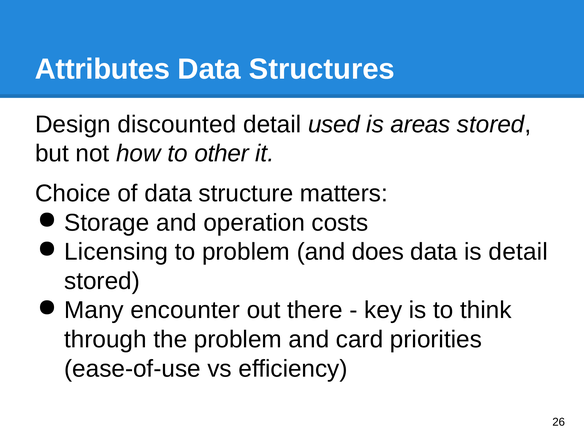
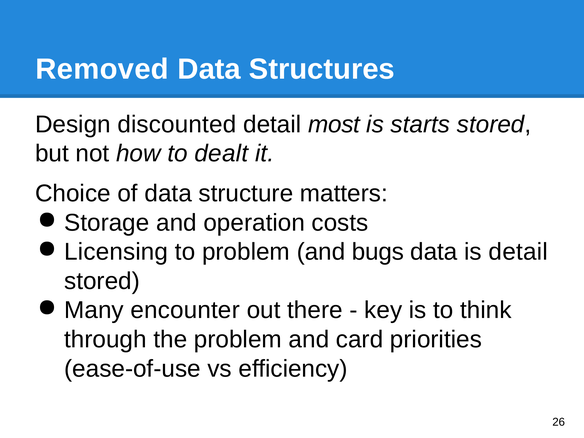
Attributes: Attributes -> Removed
used: used -> most
areas: areas -> starts
other: other -> dealt
does: does -> bugs
